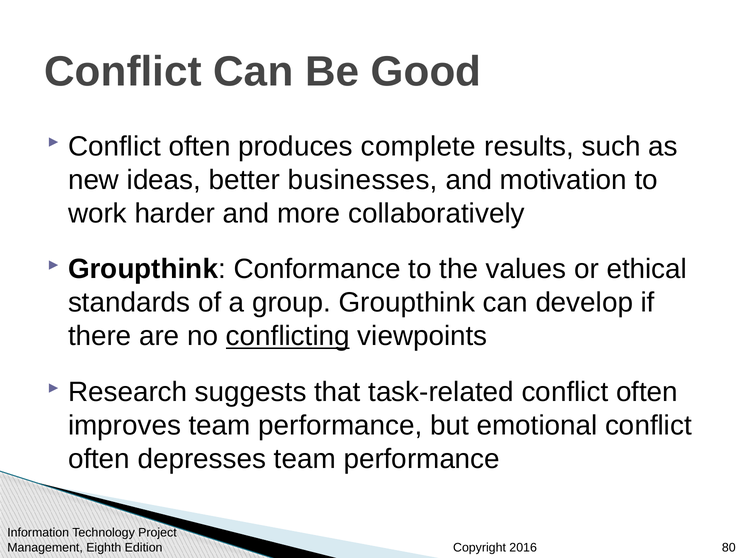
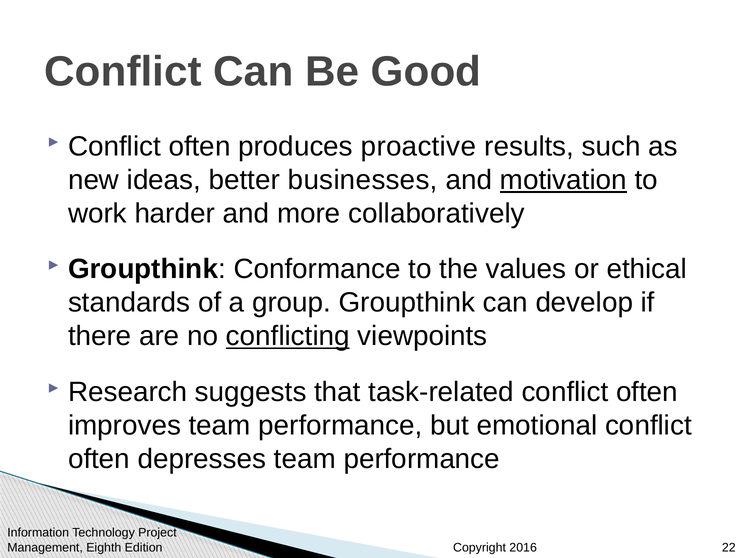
complete: complete -> proactive
motivation underline: none -> present
80: 80 -> 22
